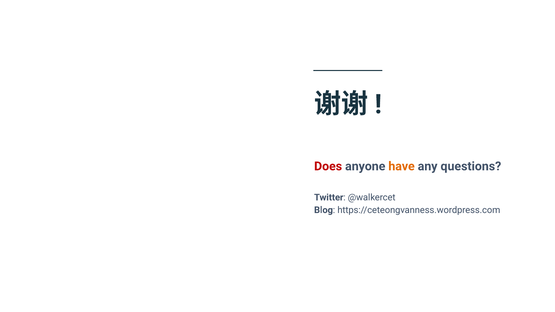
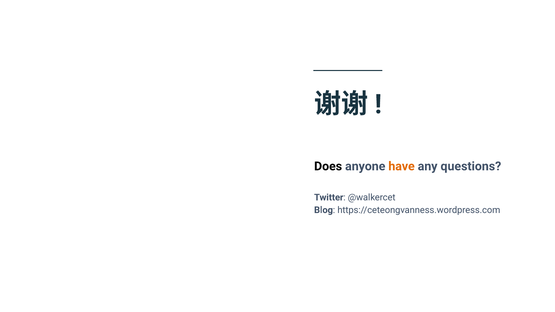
Does colour: red -> black
